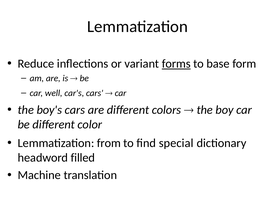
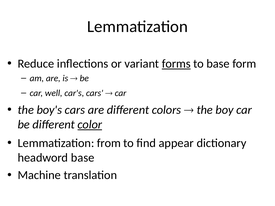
color underline: none -> present
special: special -> appear
headword filled: filled -> base
